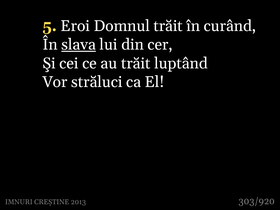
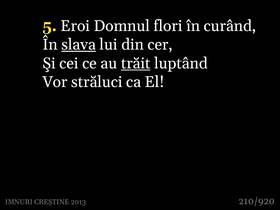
Domnul trăit: trăit -> flori
trăit at (136, 63) underline: none -> present
303/920: 303/920 -> 210/920
